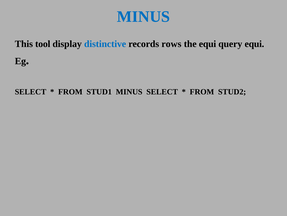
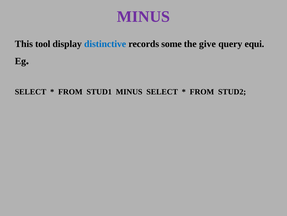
MINUS at (143, 17) colour: blue -> purple
rows: rows -> some
the equi: equi -> give
